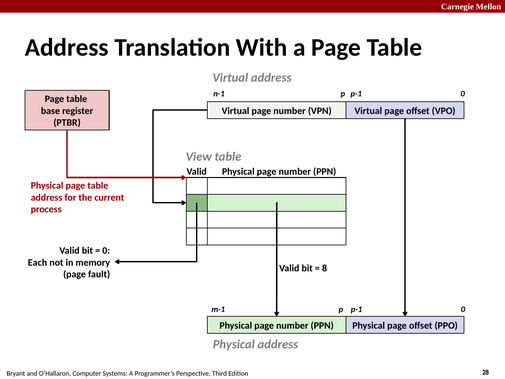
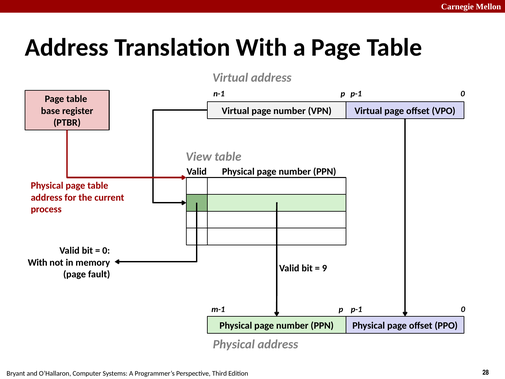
Each at (37, 262): Each -> With
8: 8 -> 9
